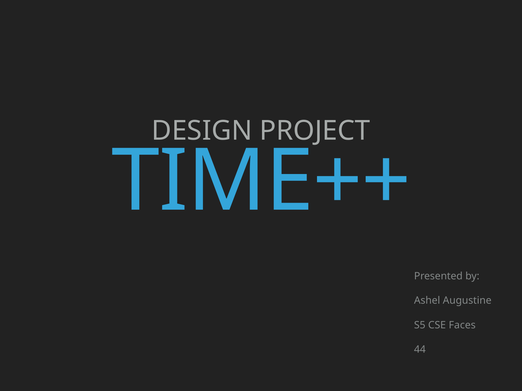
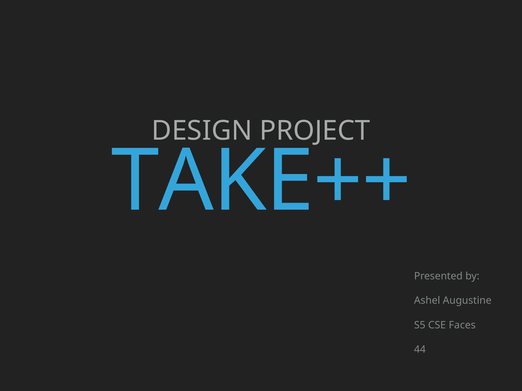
TIME++: TIME++ -> TAKE++
